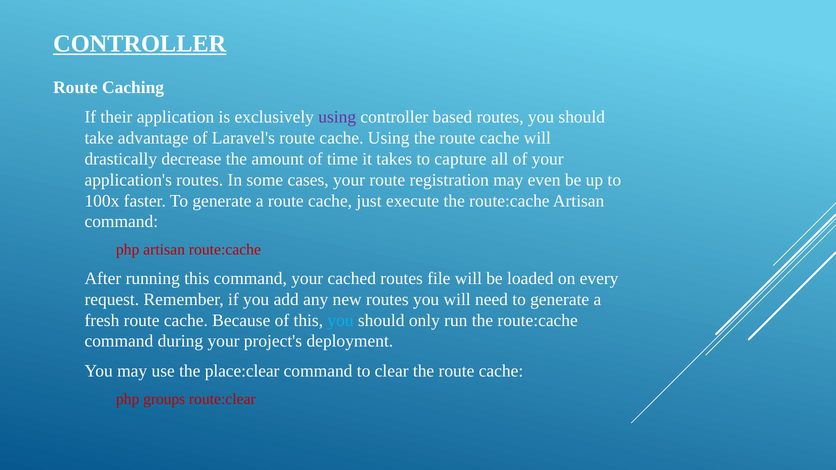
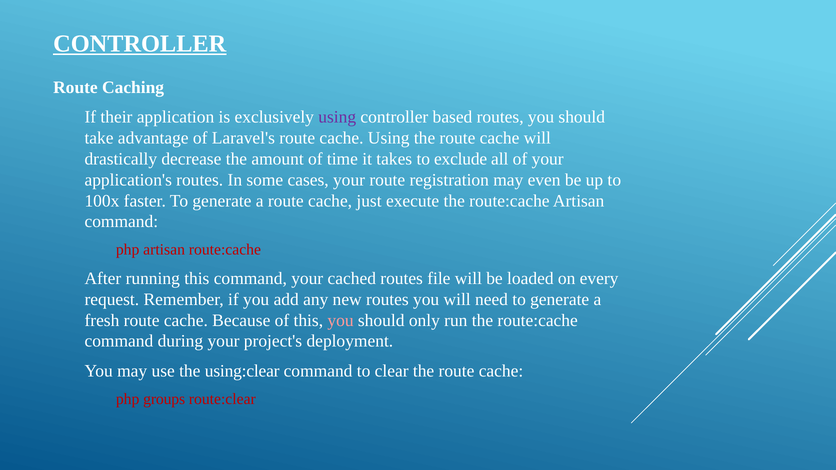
capture: capture -> exclude
you at (341, 320) colour: light blue -> pink
place:clear: place:clear -> using:clear
